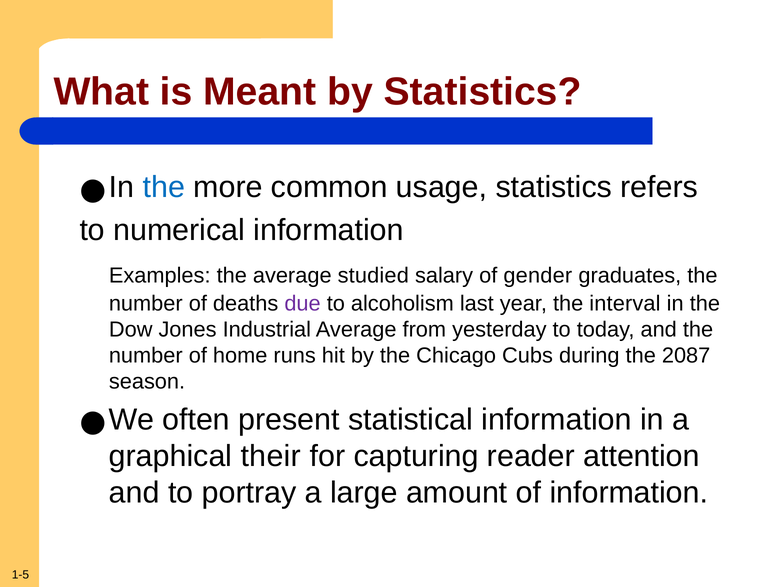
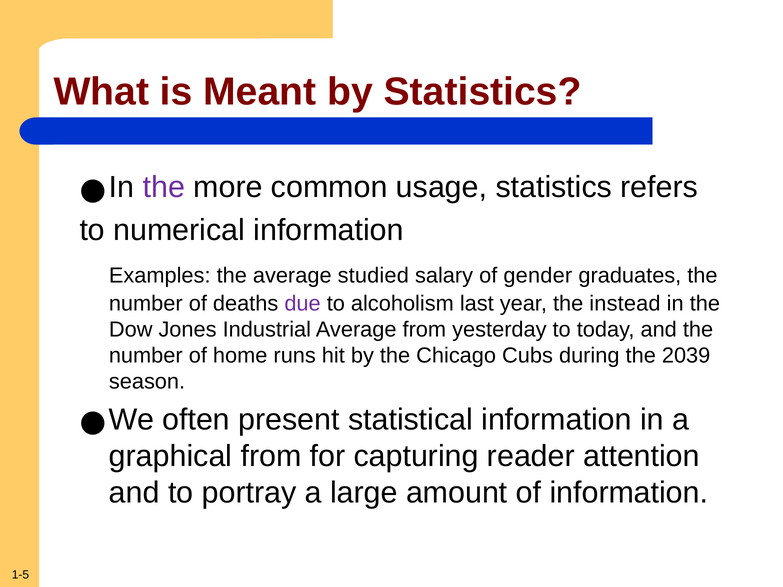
the at (164, 187) colour: blue -> purple
interval: interval -> instead
2087: 2087 -> 2039
graphical their: their -> from
